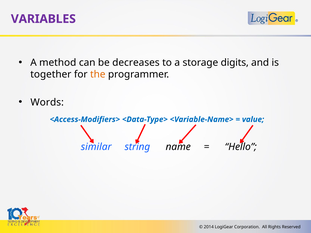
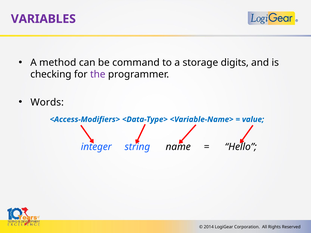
decreases: decreases -> command
together: together -> checking
the colour: orange -> purple
similar: similar -> integer
